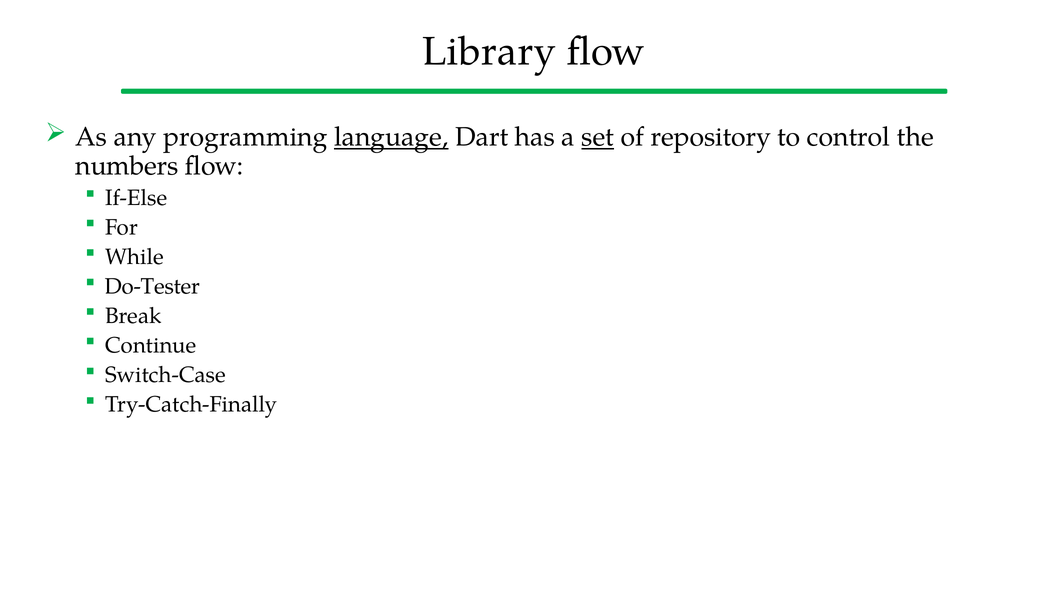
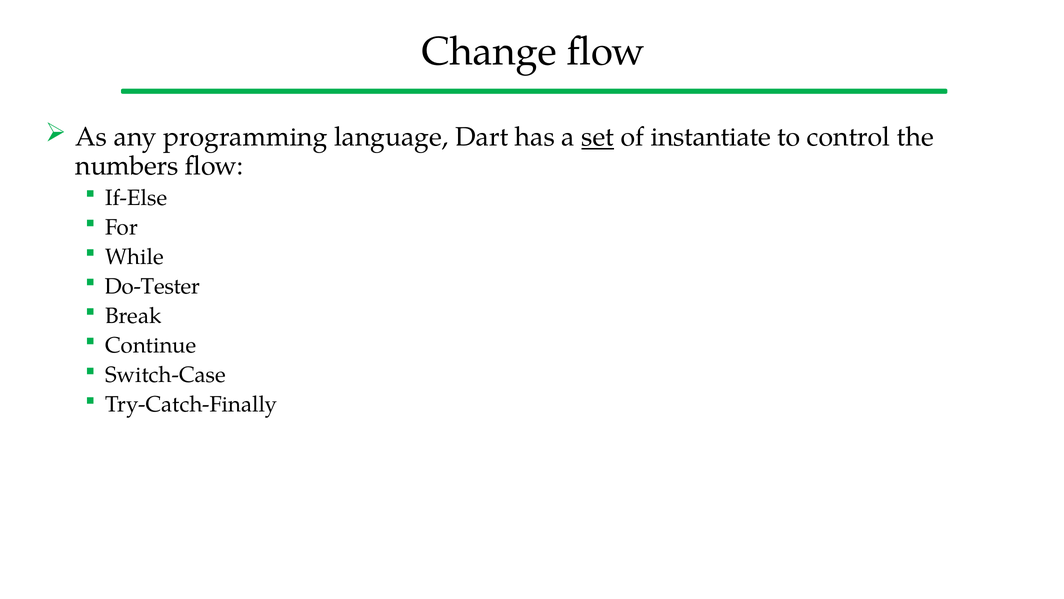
Library: Library -> Change
language underline: present -> none
repository: repository -> instantiate
